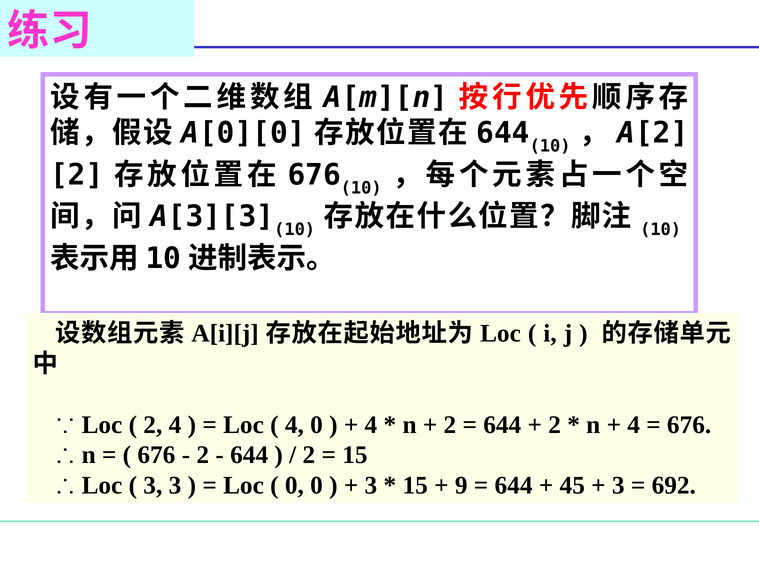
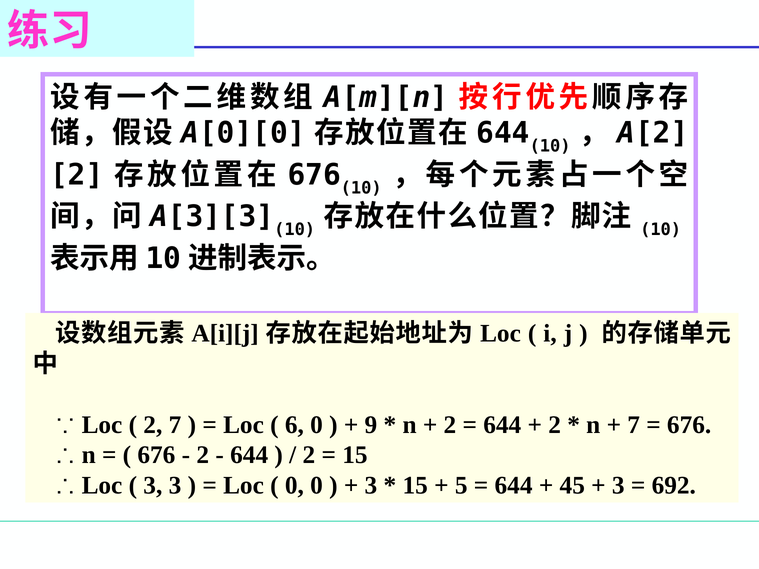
2 4: 4 -> 7
4 at (294, 425): 4 -> 6
4 at (371, 425): 4 -> 9
4 at (634, 425): 4 -> 7
9: 9 -> 5
